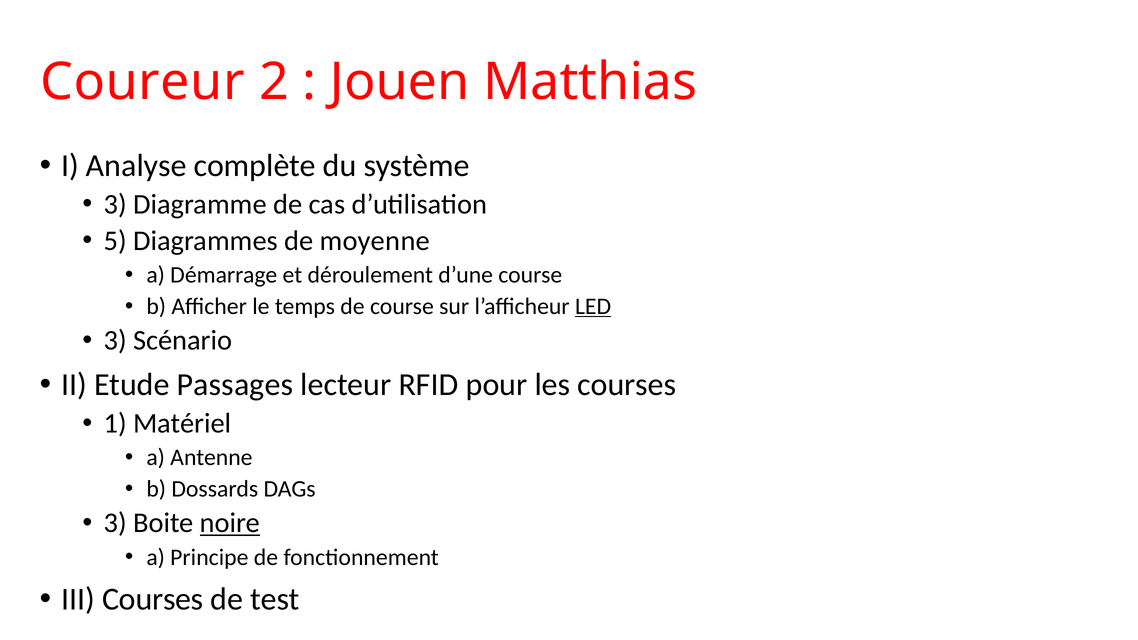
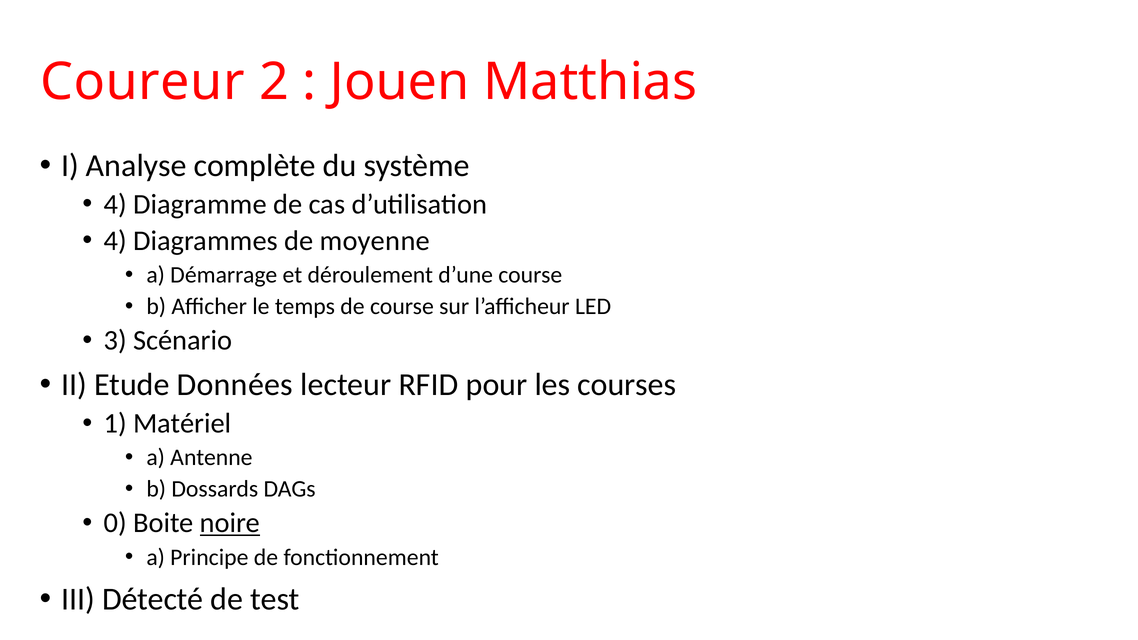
3 at (115, 204): 3 -> 4
5 at (115, 241): 5 -> 4
LED underline: present -> none
Passages: Passages -> Données
3 at (115, 523): 3 -> 0
III Courses: Courses -> Détecté
